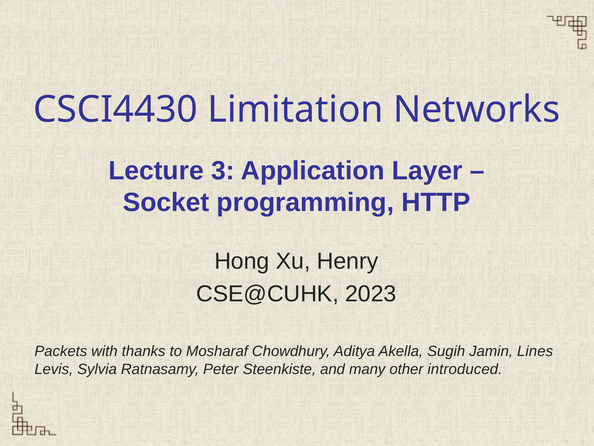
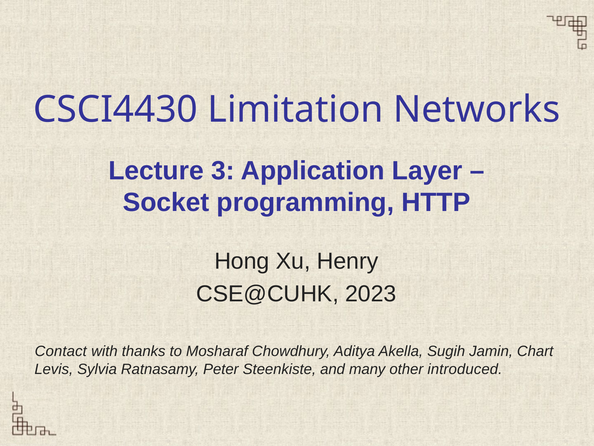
Packets: Packets -> Contact
Lines: Lines -> Chart
